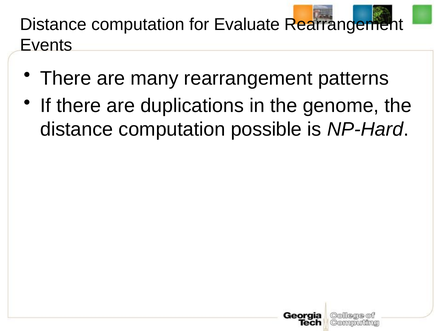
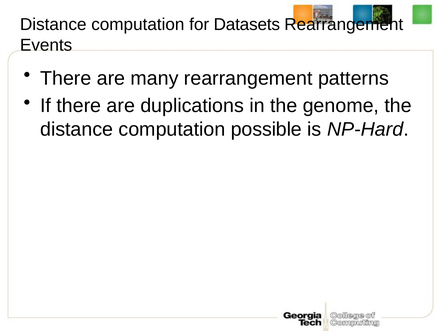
Evaluate: Evaluate -> Datasets
